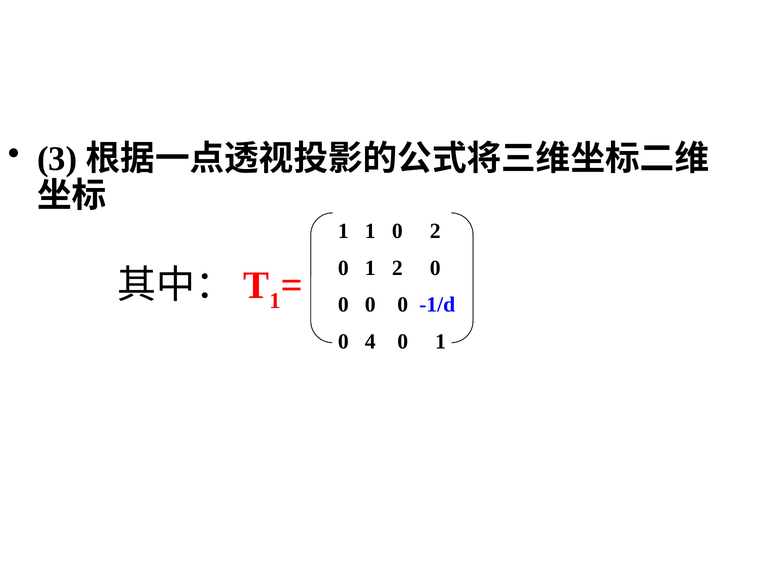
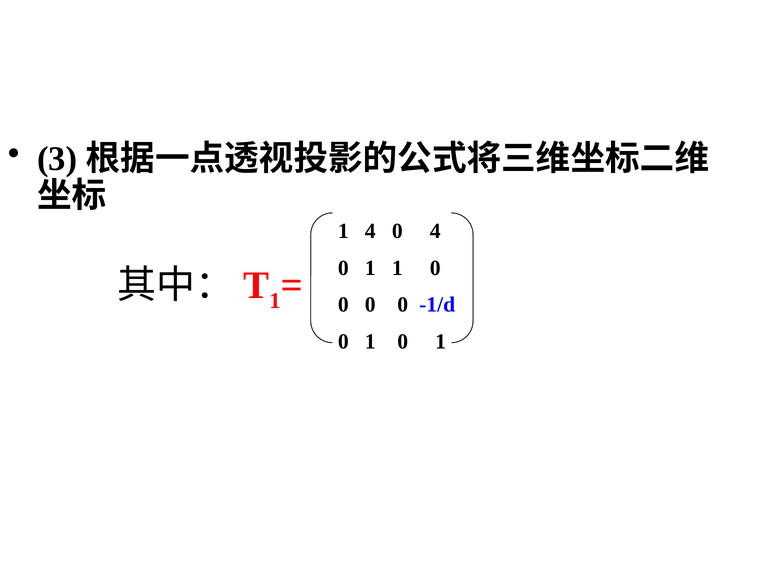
1 1: 1 -> 4
0 2: 2 -> 4
1 2: 2 -> 1
4 at (370, 342): 4 -> 1
